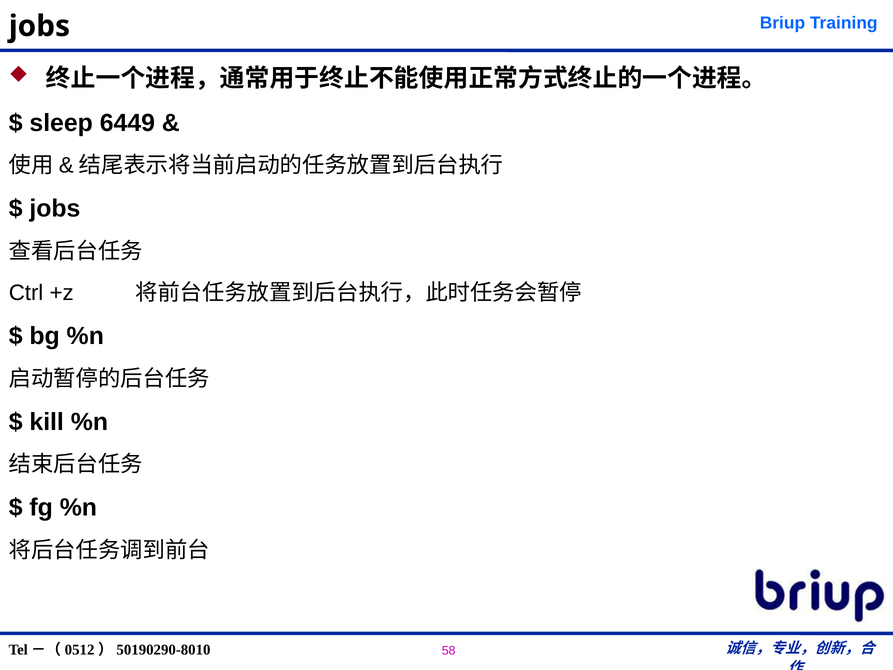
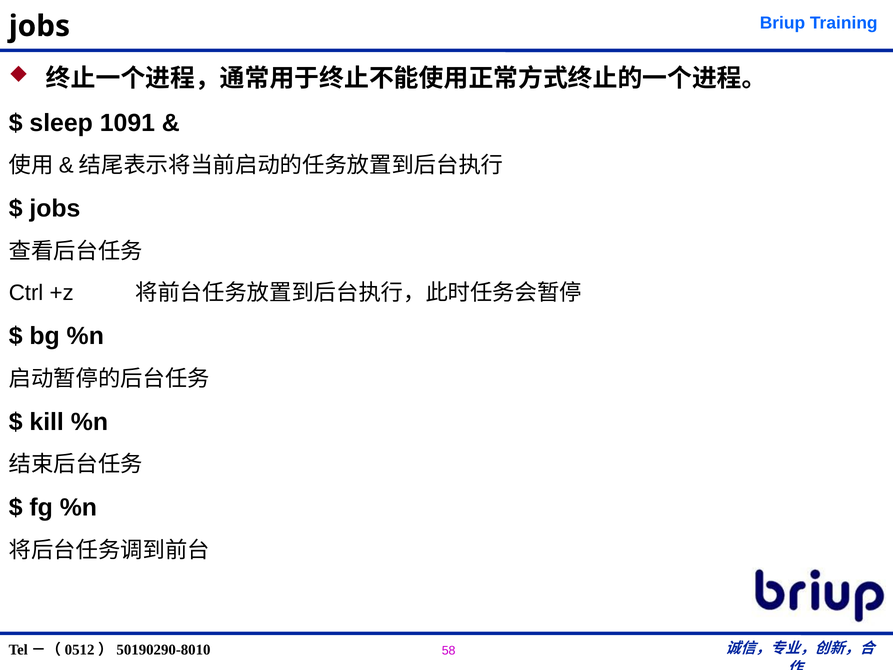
6449: 6449 -> 1091
